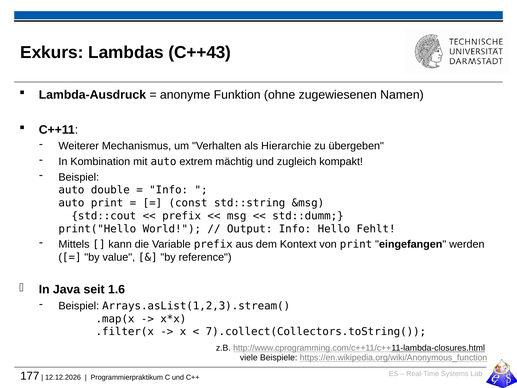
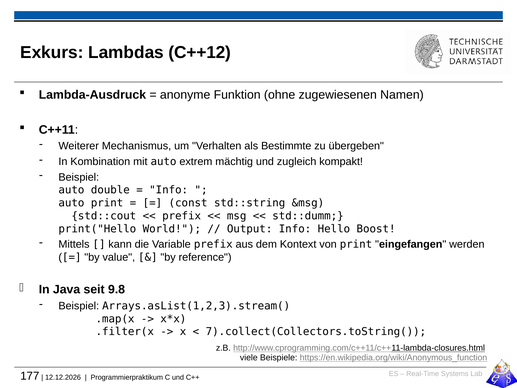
C++43: C++43 -> C++12
Hierarchie: Hierarchie -> Bestimmte
Fehlt: Fehlt -> Boost
1.6: 1.6 -> 9.8
